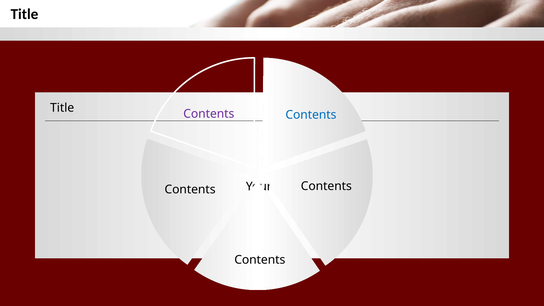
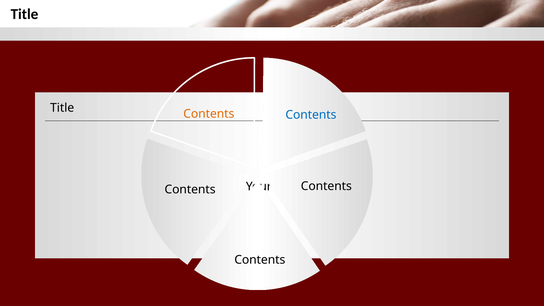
Contents at (209, 114) colour: purple -> orange
